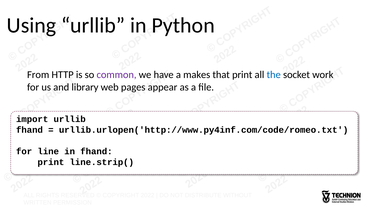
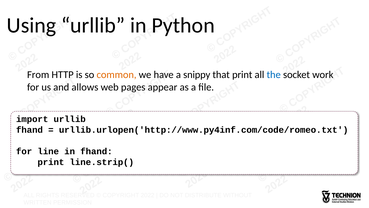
common colour: purple -> orange
makes: makes -> snippy
library: library -> allows
